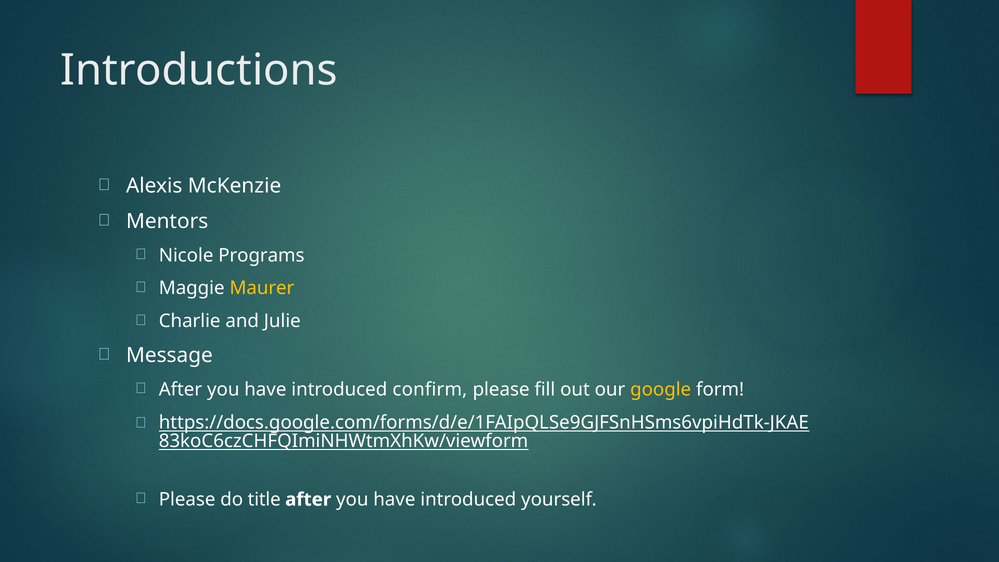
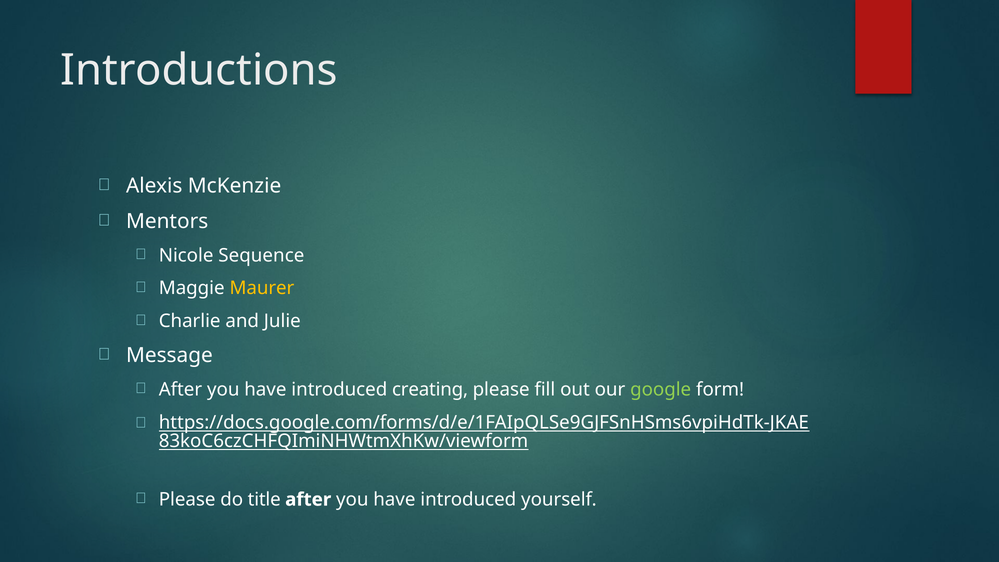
Programs: Programs -> Sequence
confirm: confirm -> creating
google colour: yellow -> light green
